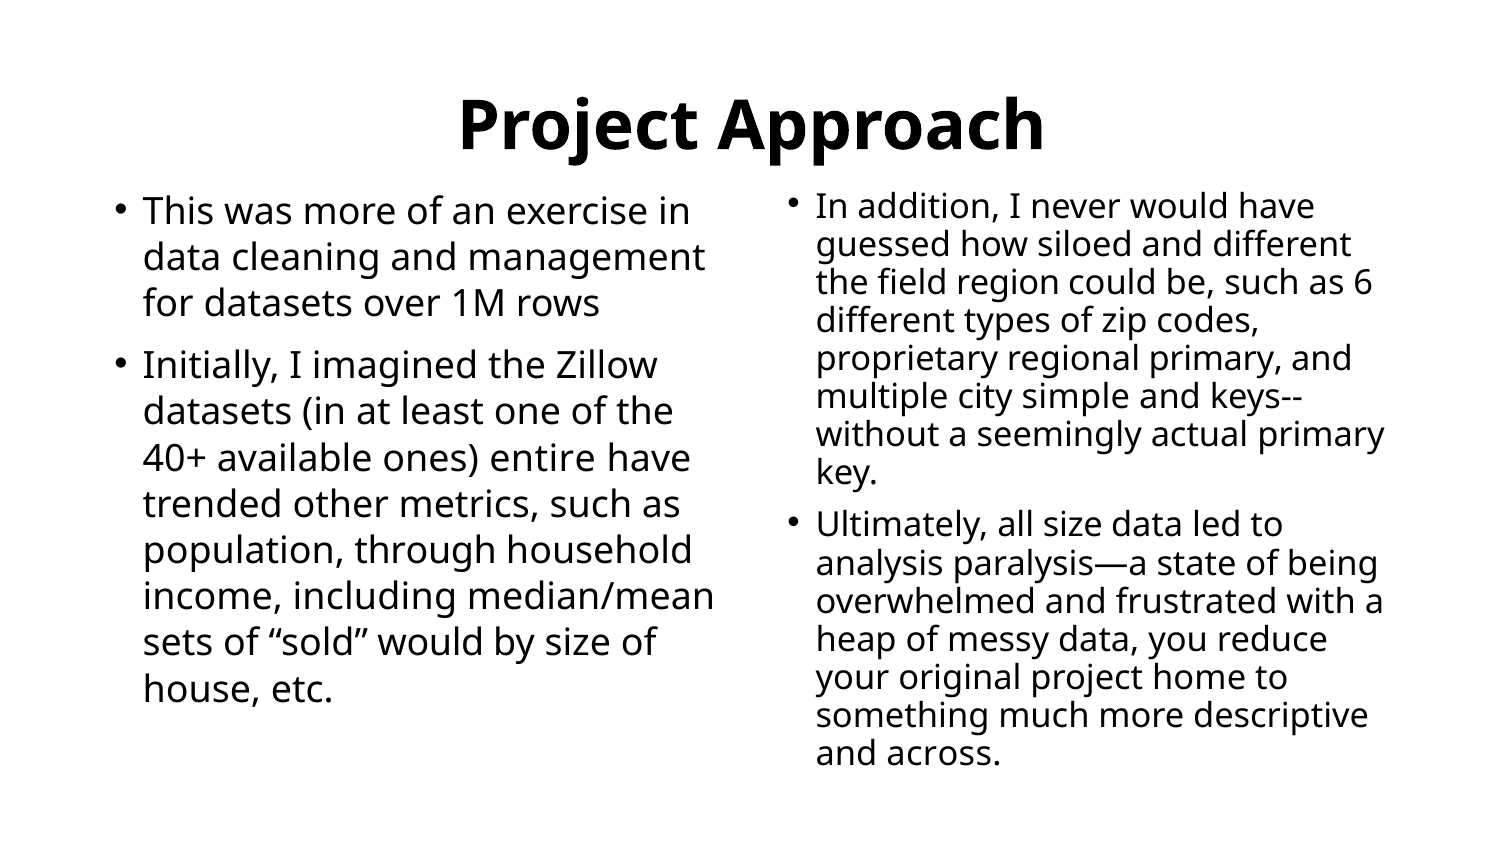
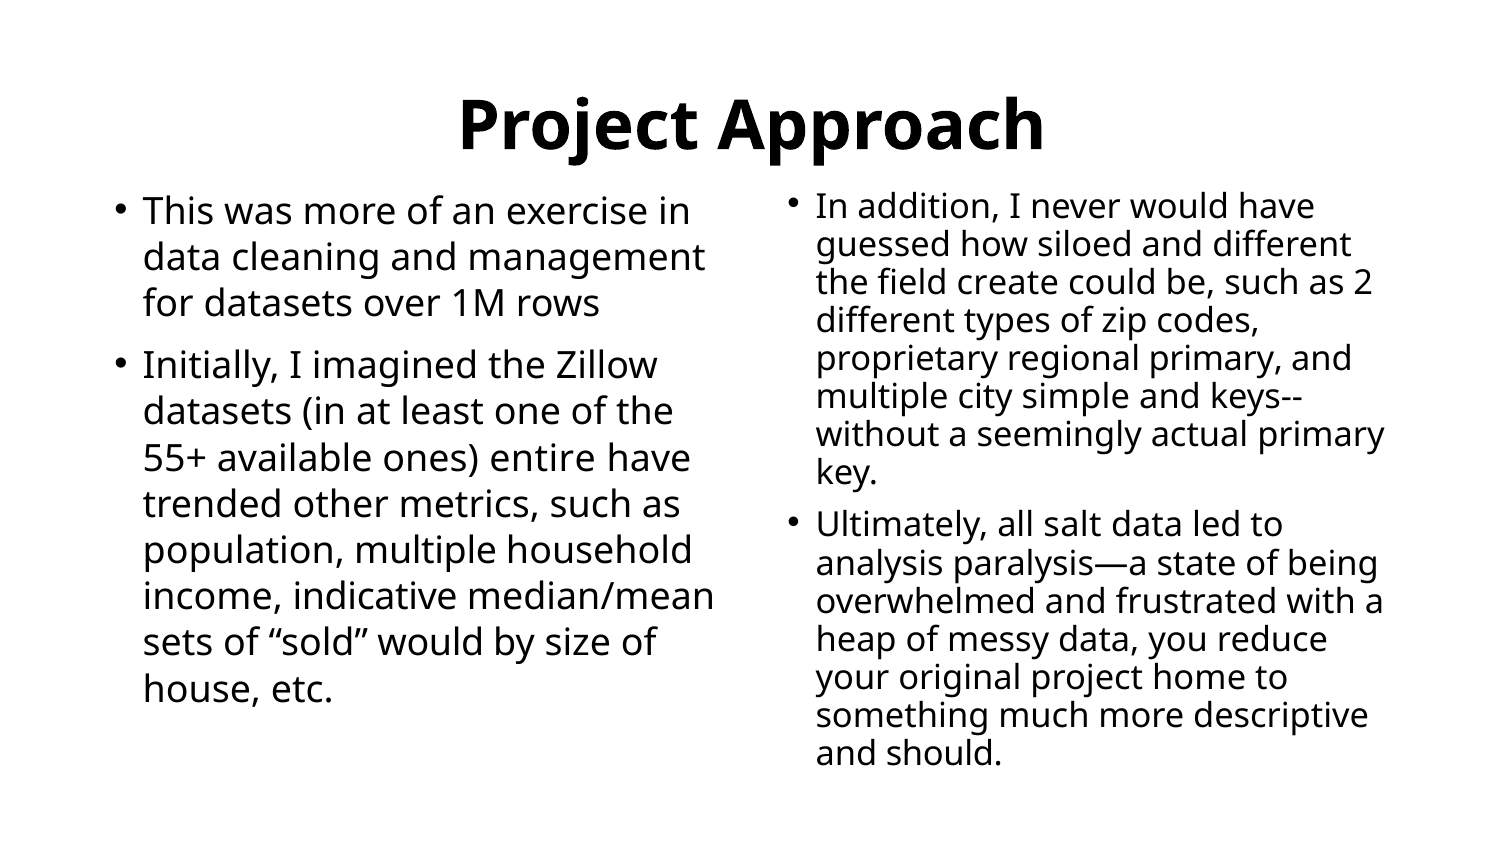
region: region -> create
6: 6 -> 2
40+: 40+ -> 55+
all size: size -> salt
population through: through -> multiple
including: including -> indicative
across: across -> should
